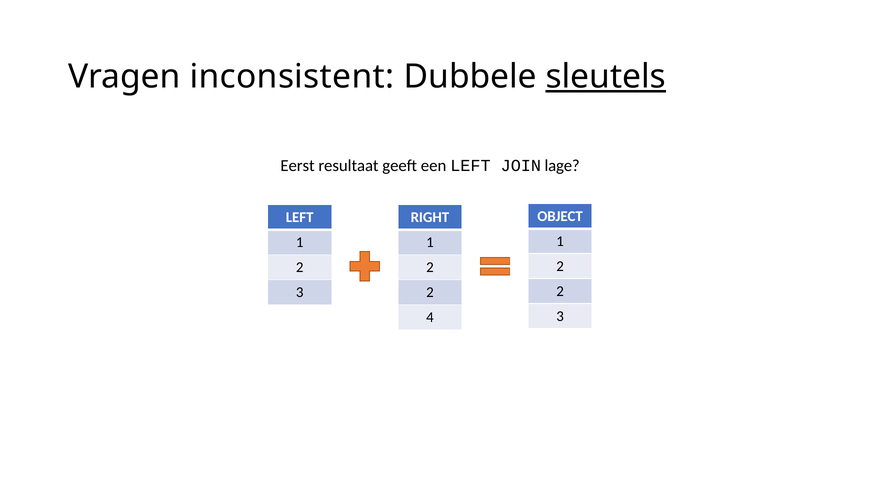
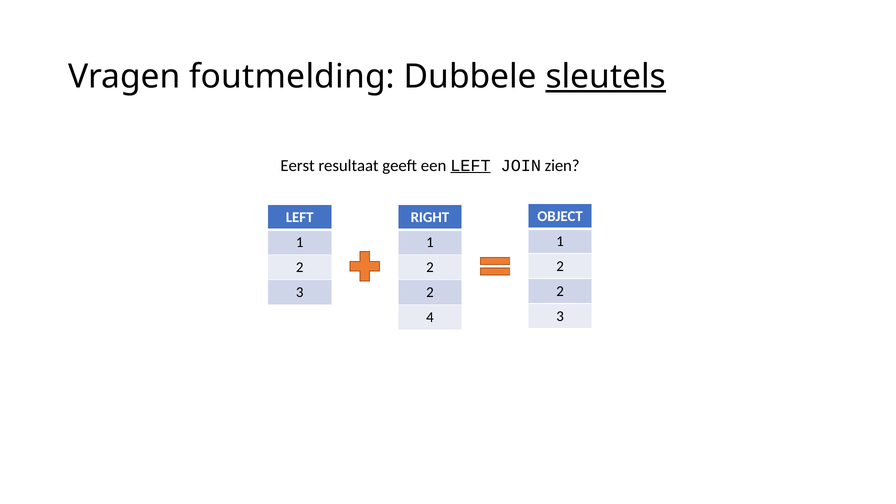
inconsistent: inconsistent -> foutmelding
LEFT at (470, 165) underline: none -> present
lage: lage -> zien
